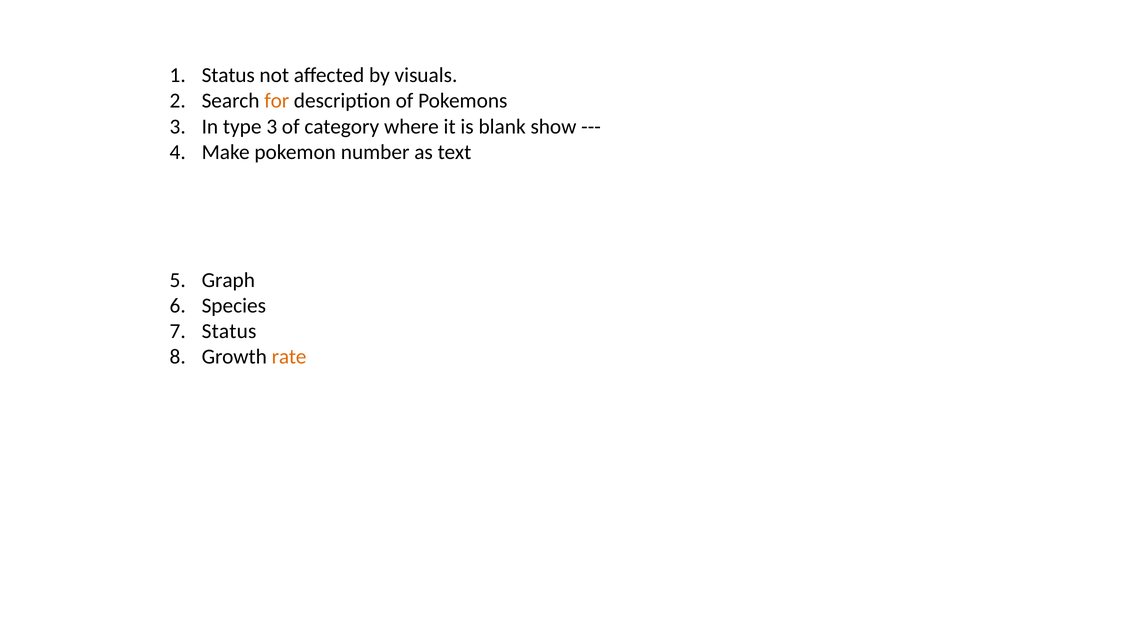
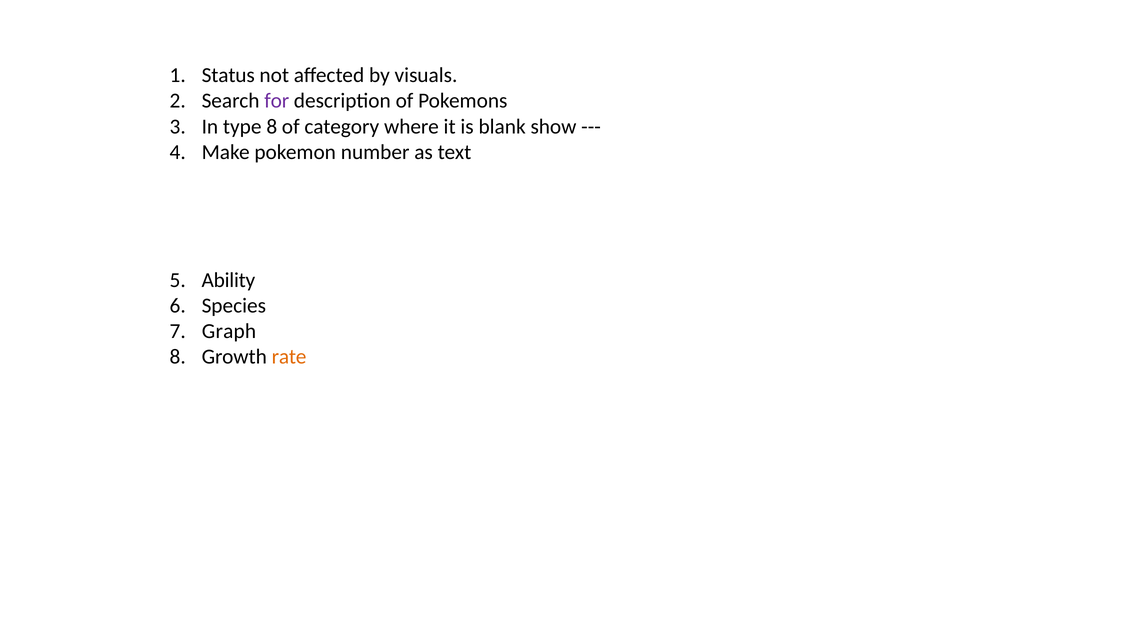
for colour: orange -> purple
type 3: 3 -> 8
Graph: Graph -> Ability
Status at (229, 331): Status -> Graph
